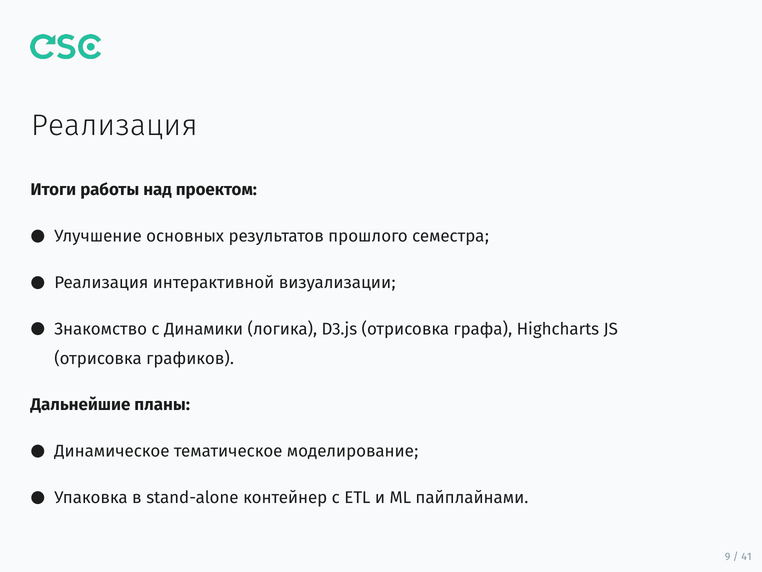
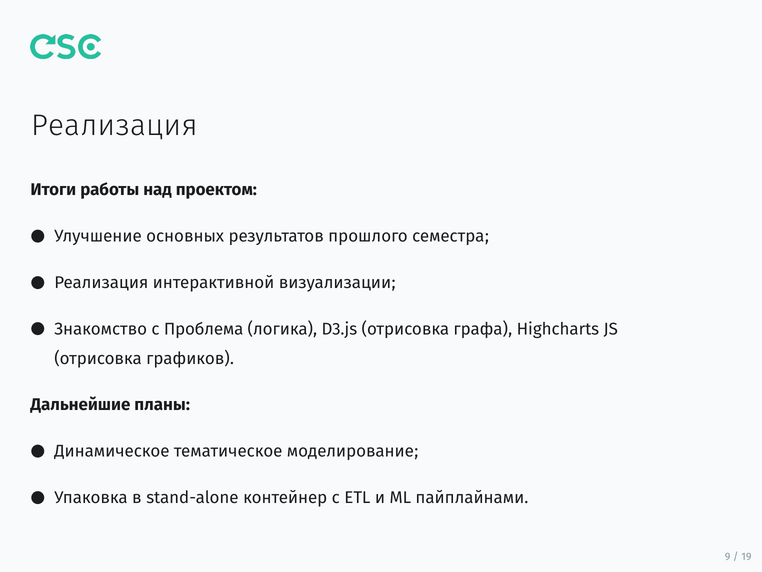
Динамики: Динамики -> Проблема
41: 41 -> 19
